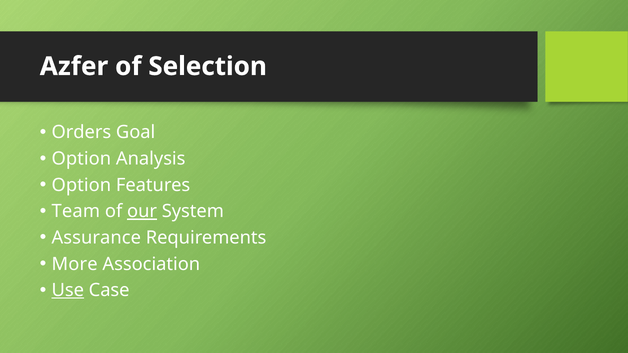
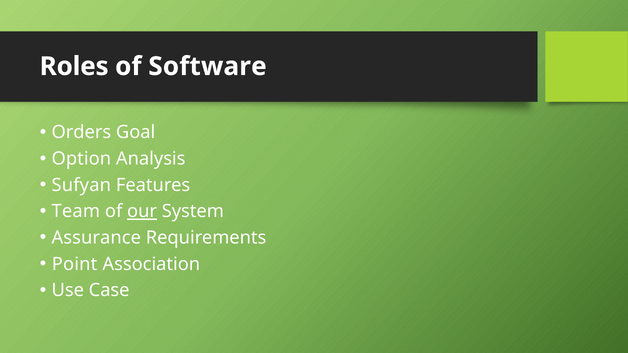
Azfer: Azfer -> Roles
Selection: Selection -> Software
Option at (81, 185): Option -> Sufyan
More: More -> Point
Use underline: present -> none
